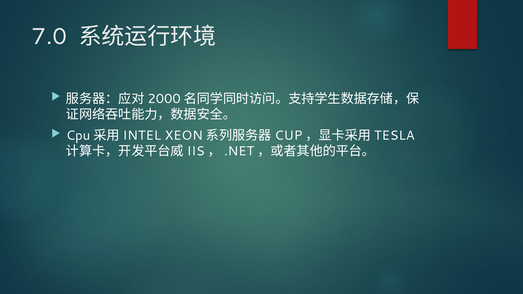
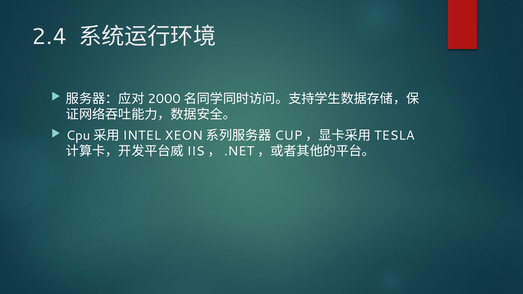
7.0: 7.0 -> 2.4
